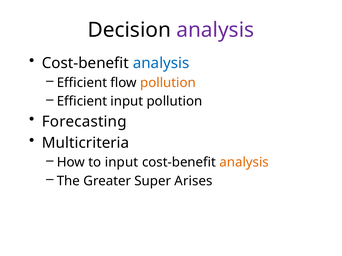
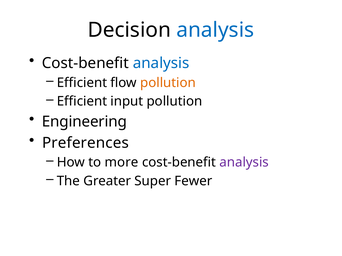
analysis at (215, 30) colour: purple -> blue
Forecasting: Forecasting -> Engineering
Multicriteria: Multicriteria -> Preferences
to input: input -> more
analysis at (244, 163) colour: orange -> purple
Arises: Arises -> Fewer
